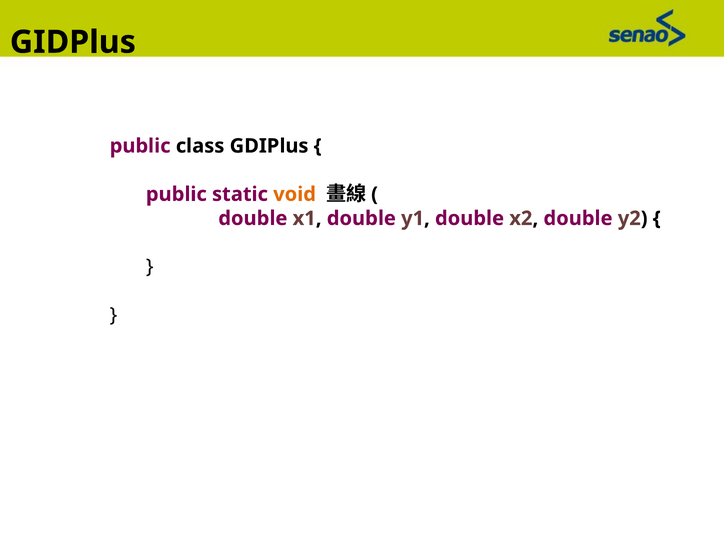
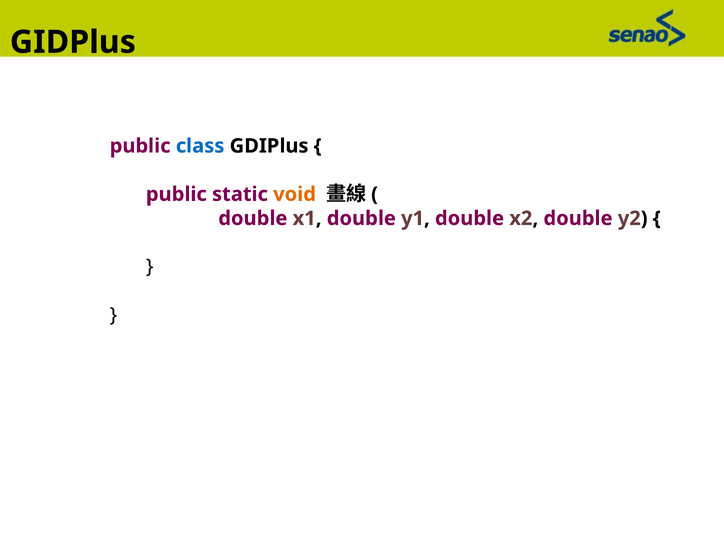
class colour: black -> blue
